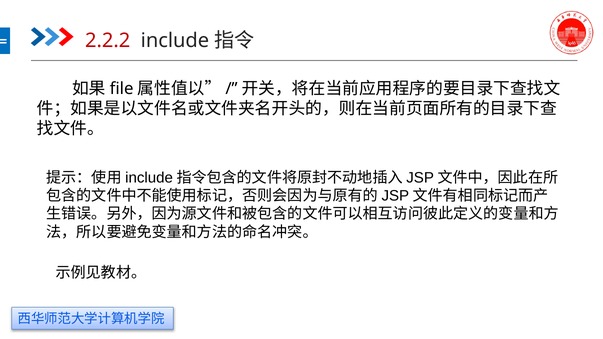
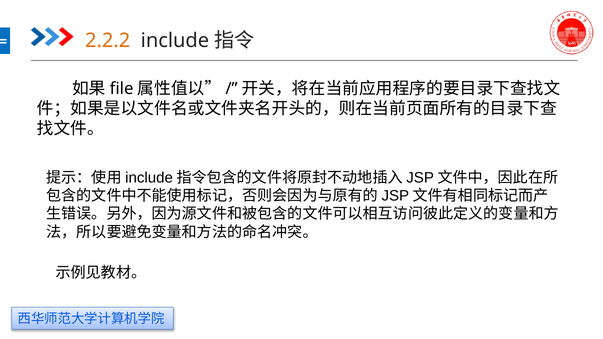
2.2.2 colour: red -> orange
